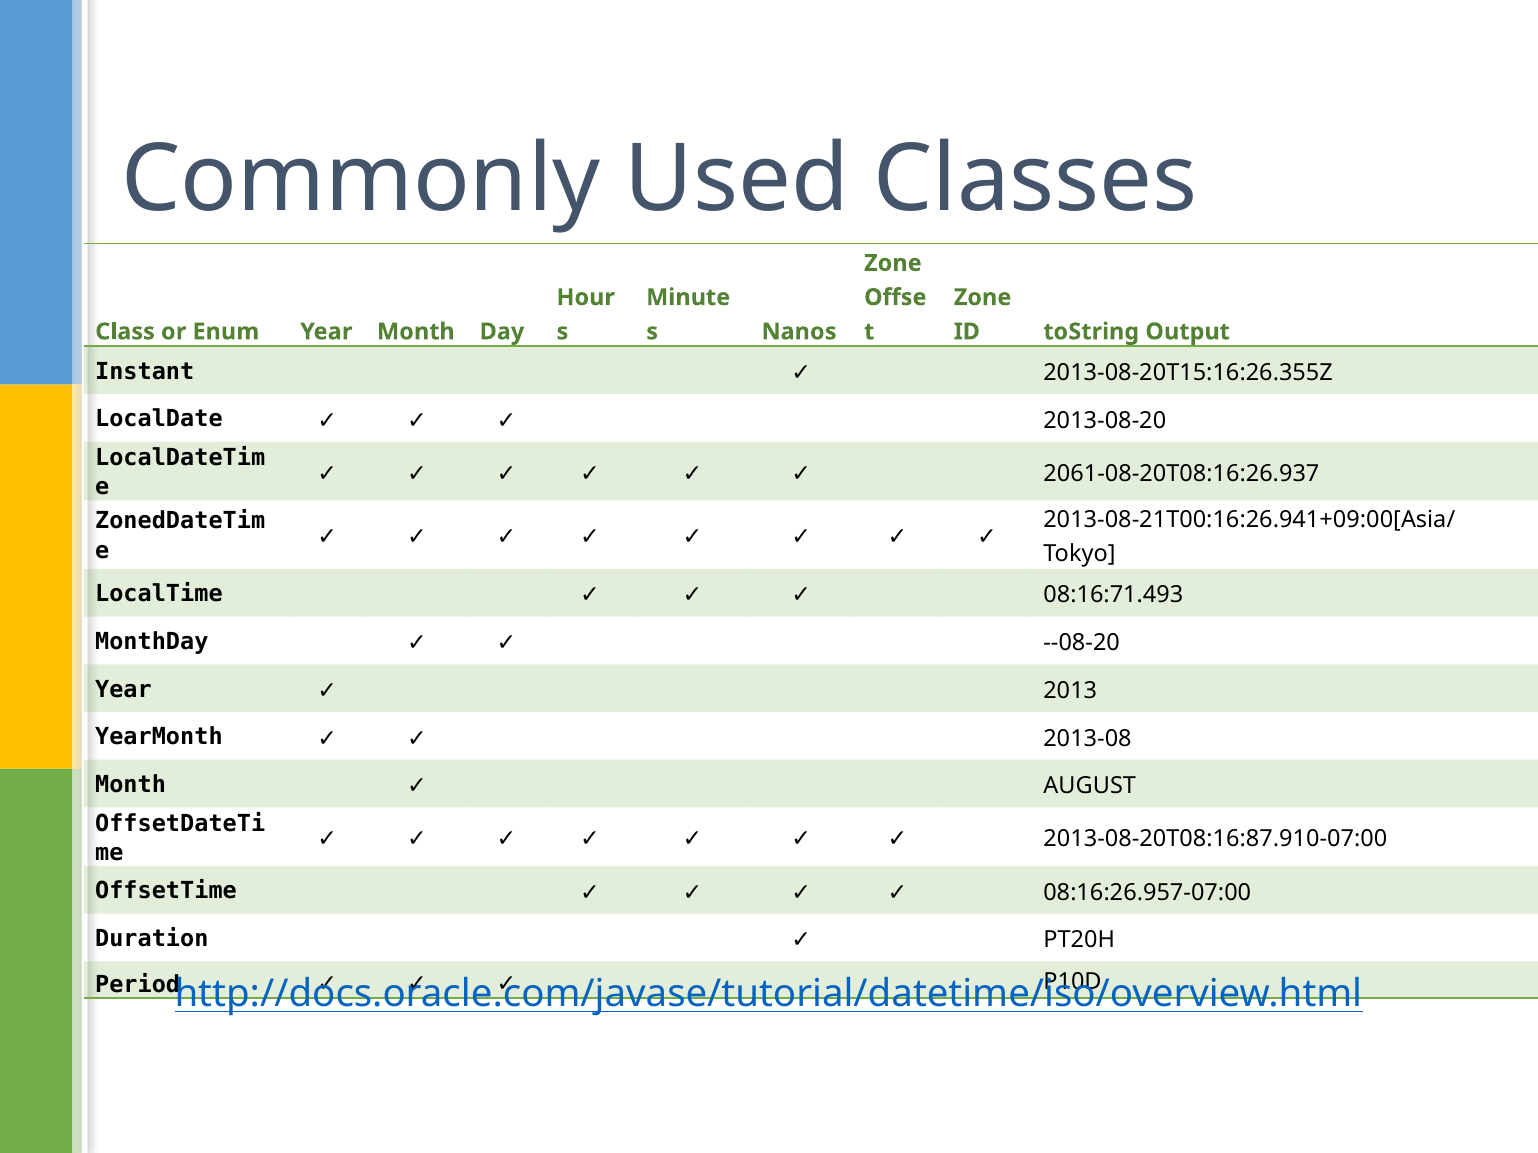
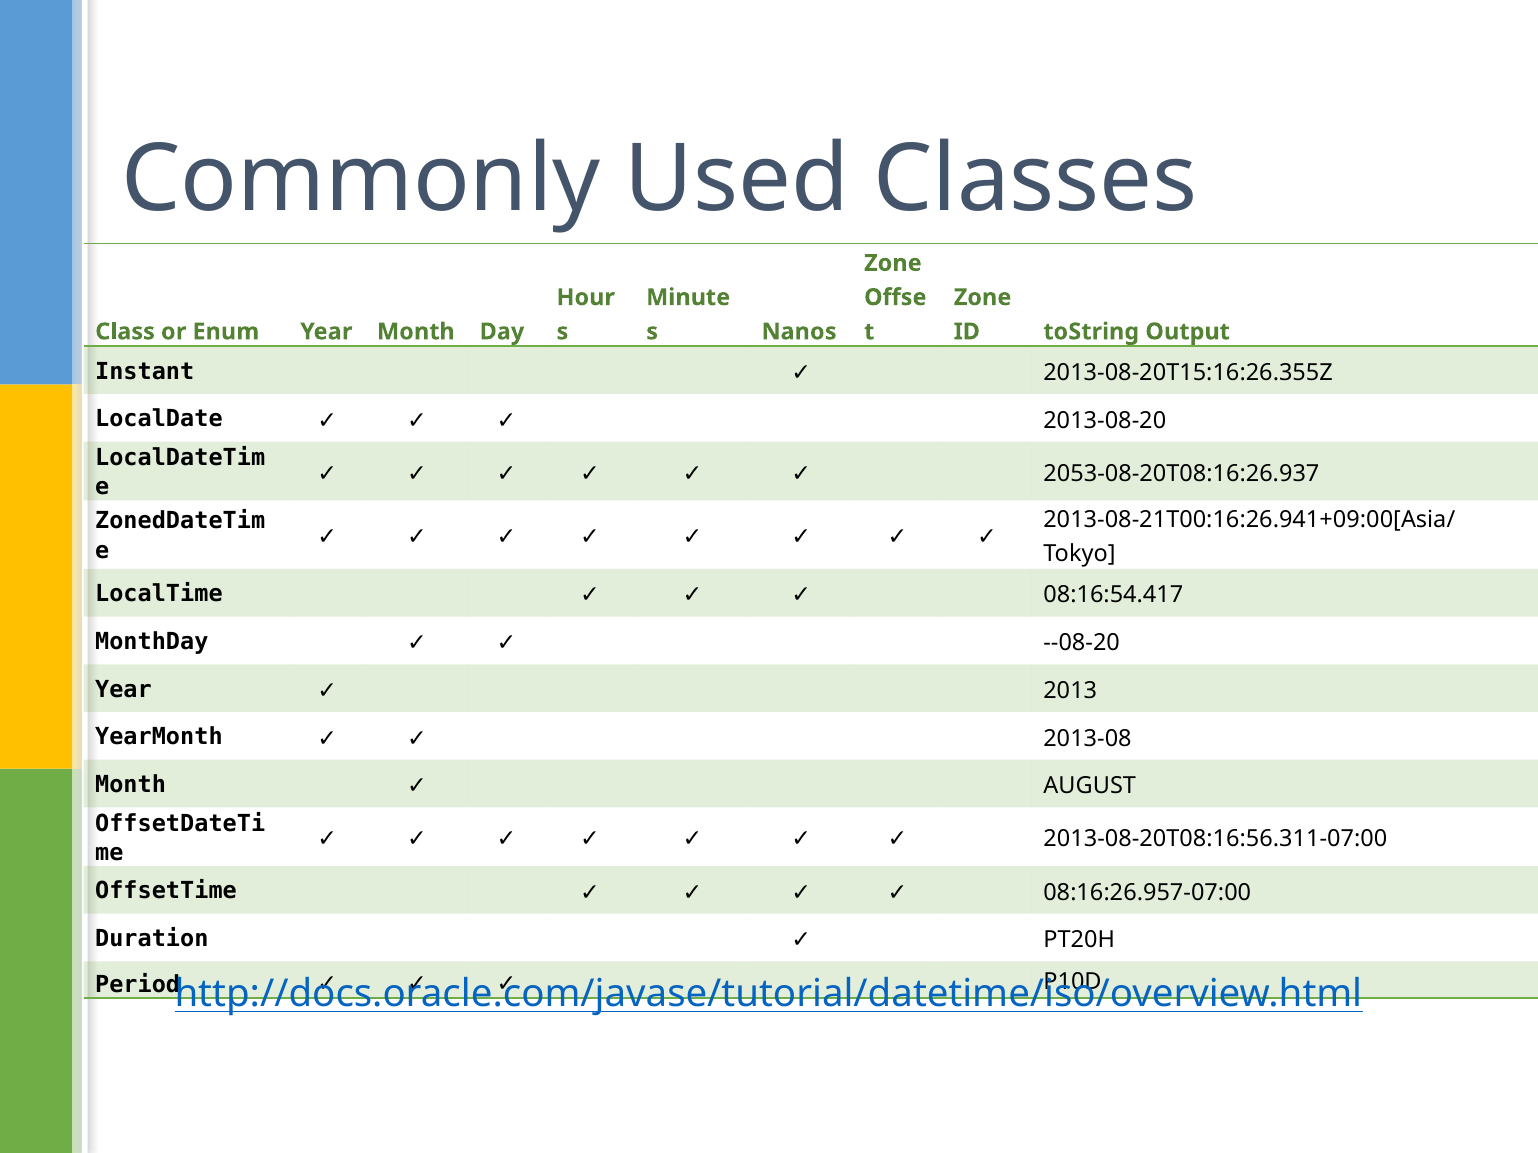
2061-08-20T08:16:26.937: 2061-08-20T08:16:26.937 -> 2053-08-20T08:16:26.937
08:16:71.493: 08:16:71.493 -> 08:16:54.417
2013-08-20T08:16:87.910-07:00: 2013-08-20T08:16:87.910-07:00 -> 2013-08-20T08:16:56.311-07:00
